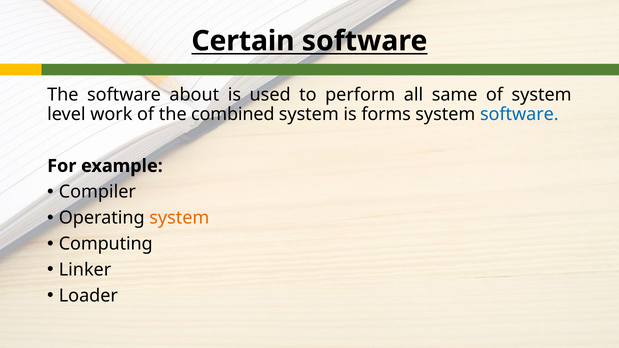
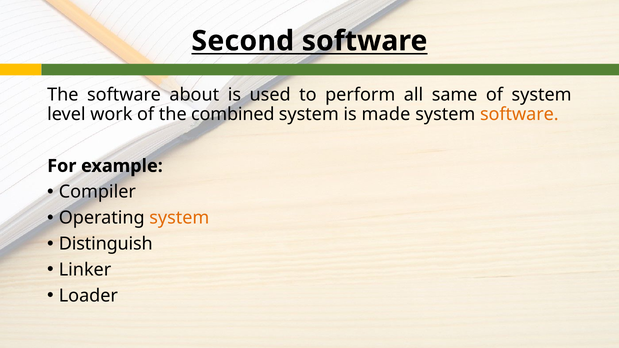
Certain: Certain -> Second
forms: forms -> made
software at (519, 114) colour: blue -> orange
Computing: Computing -> Distinguish
